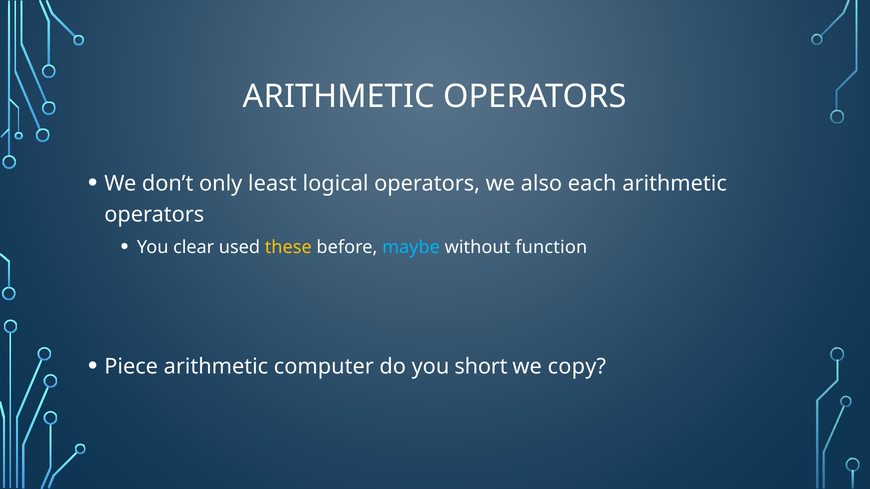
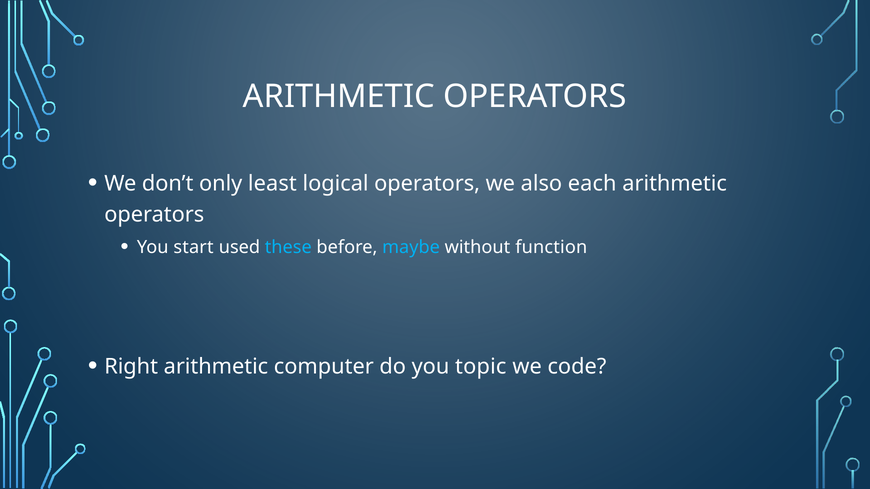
clear: clear -> start
these colour: yellow -> light blue
Piece: Piece -> Right
short: short -> topic
copy: copy -> code
